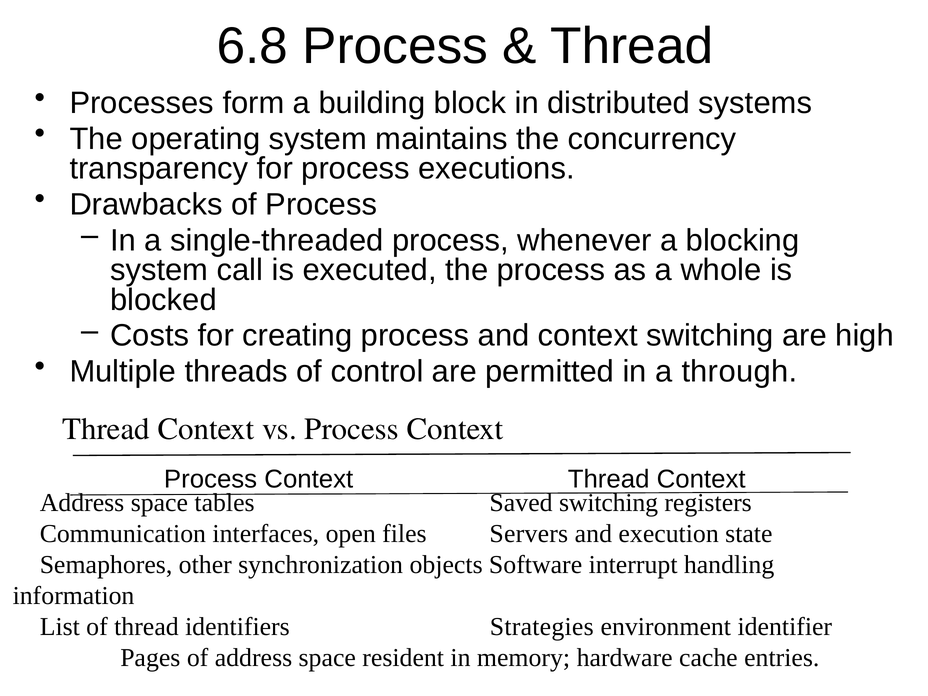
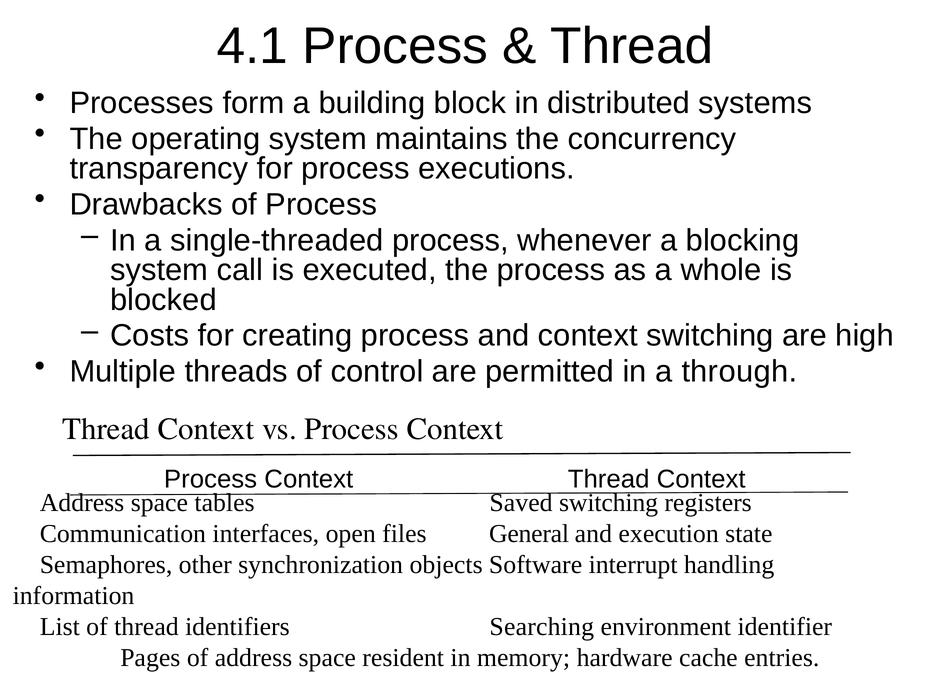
6.8: 6.8 -> 4.1
Servers: Servers -> General
Strategies: Strategies -> Searching
